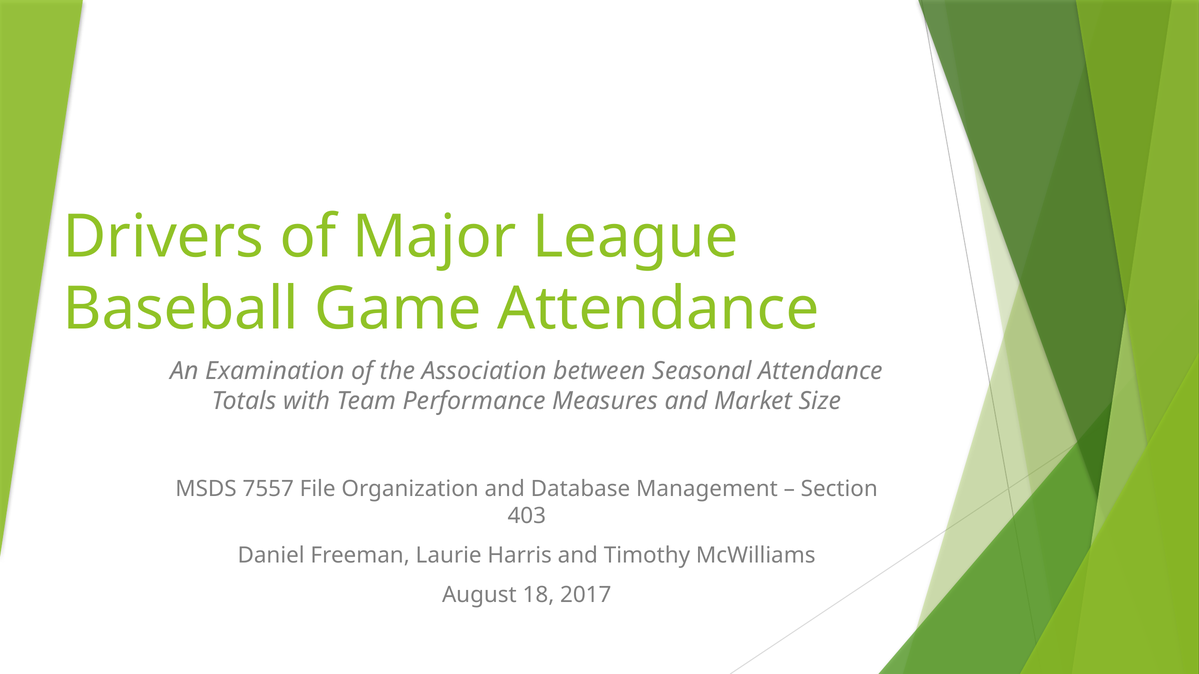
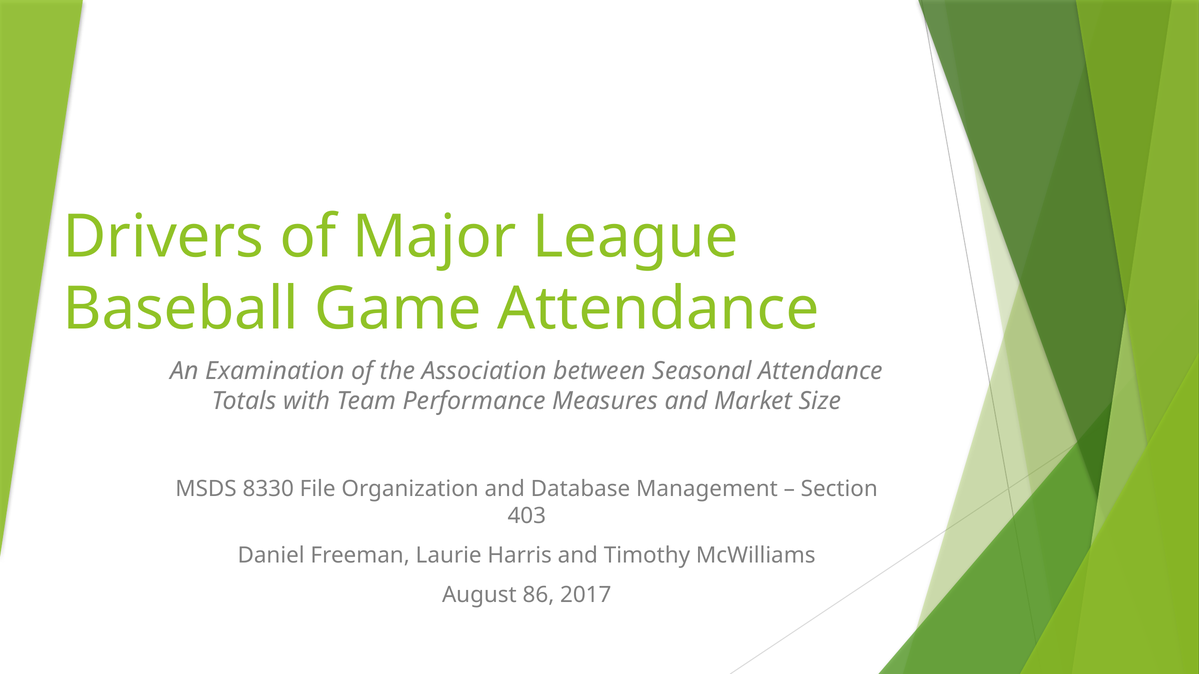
7557: 7557 -> 8330
18: 18 -> 86
